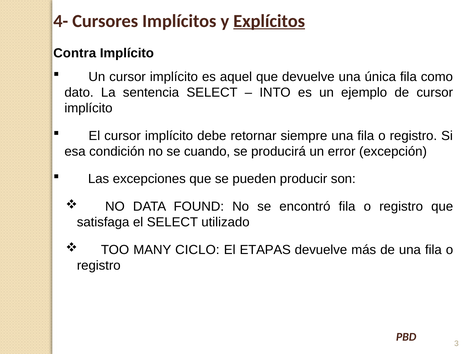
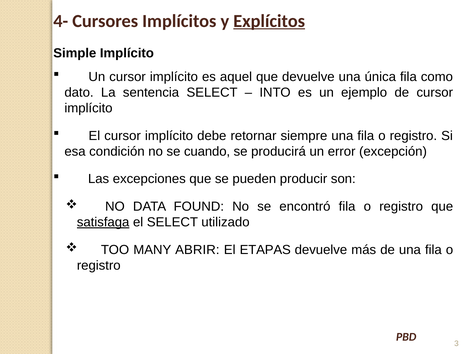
Contra: Contra -> Simple
satisfaga underline: none -> present
CICLO: CICLO -> ABRIR
